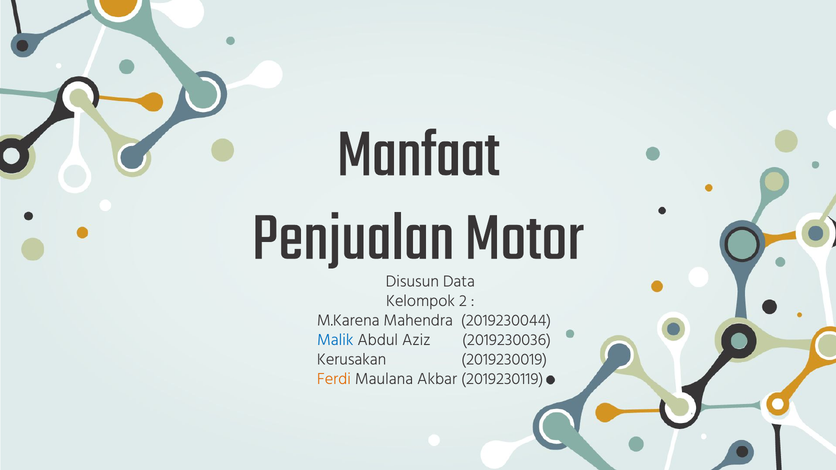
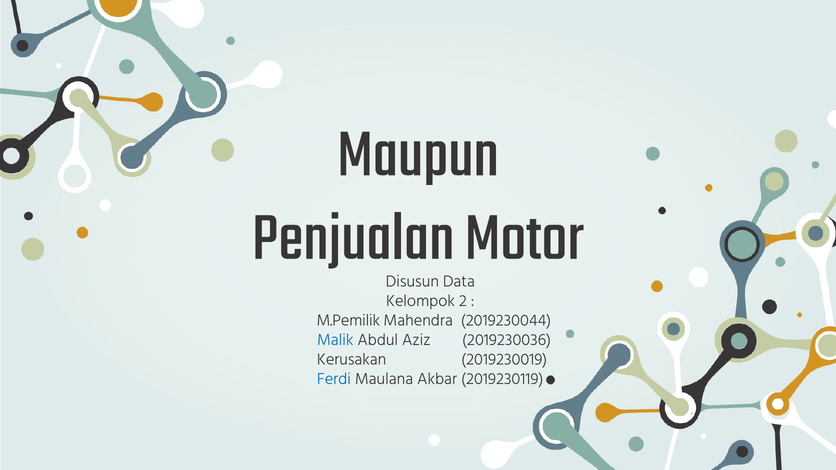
Manfaat: Manfaat -> Maupun
M.Karena: M.Karena -> M.Pemilik
Ferdi colour: orange -> blue
